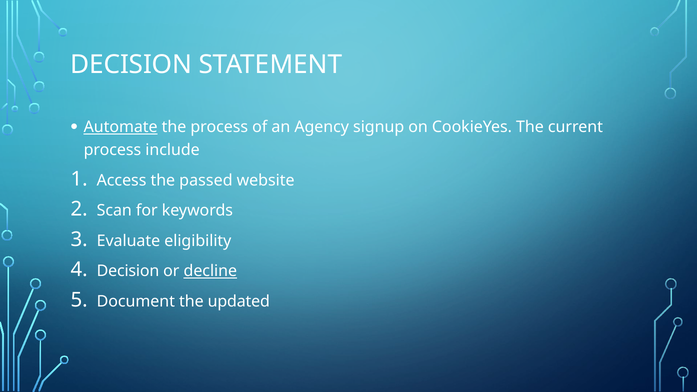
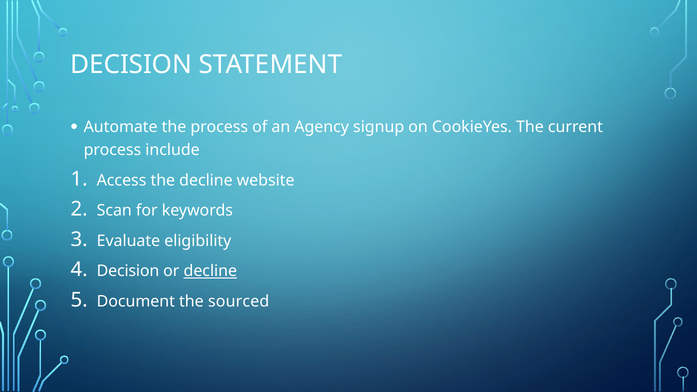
Automate underline: present -> none
the passed: passed -> decline
updated: updated -> sourced
